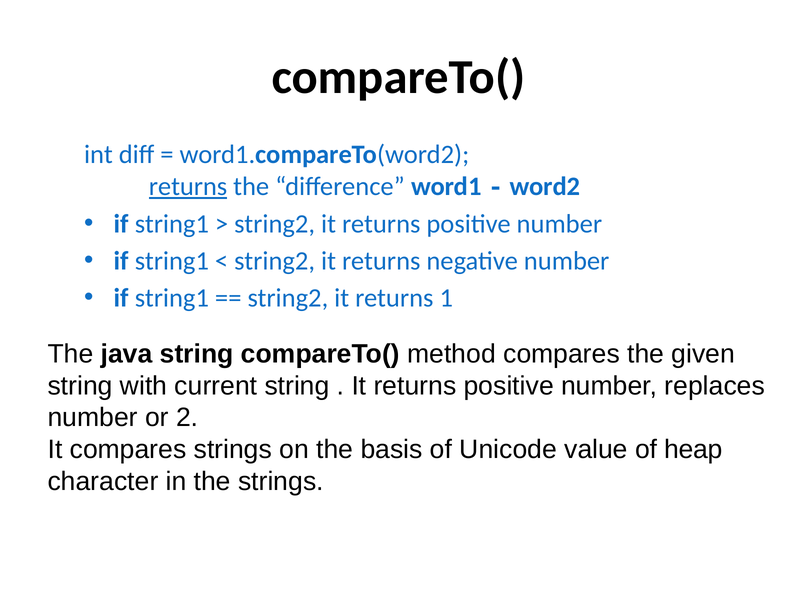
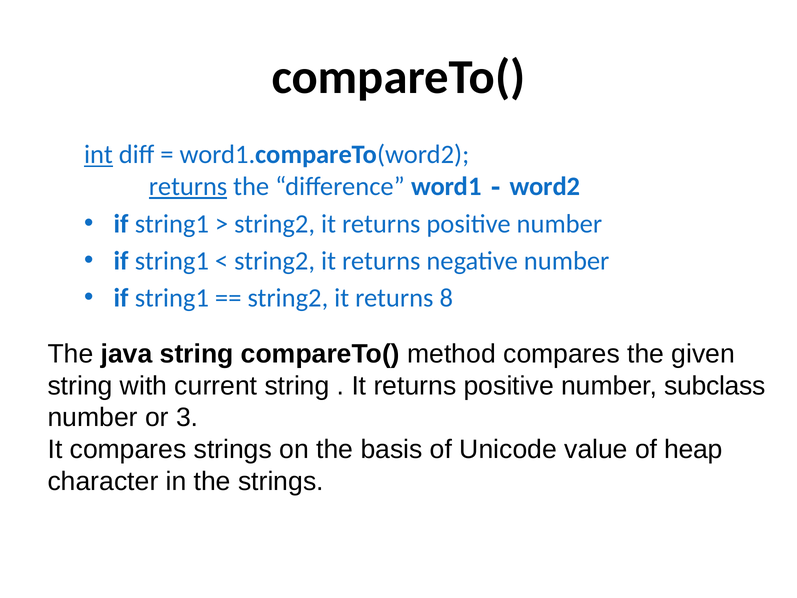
int underline: none -> present
1: 1 -> 8
replaces: replaces -> subclass
2: 2 -> 3
